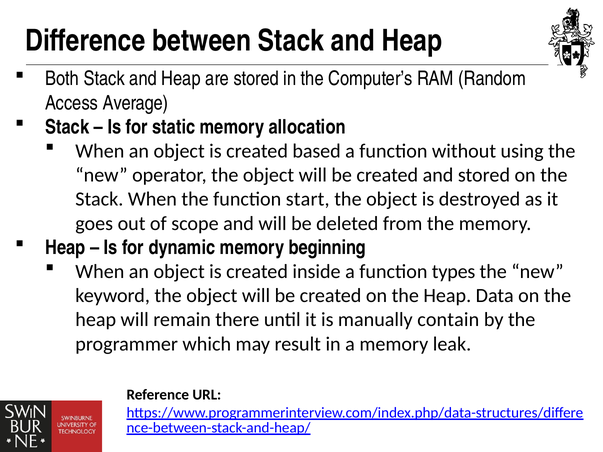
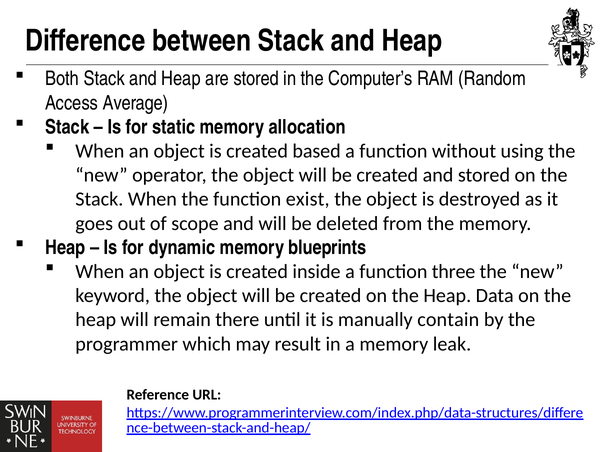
start: start -> exist
beginning: beginning -> blueprints
types: types -> three
